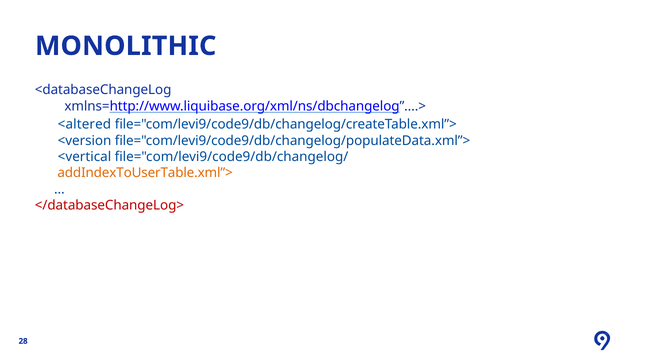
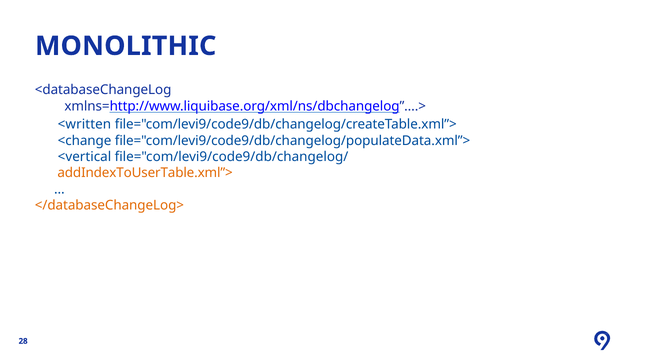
<altered: <altered -> <written
<version: <version -> <change
</databaseChangeLog> colour: red -> orange
